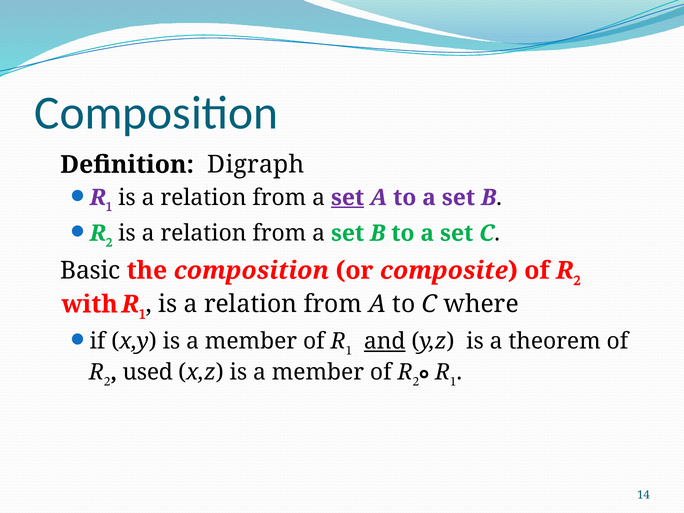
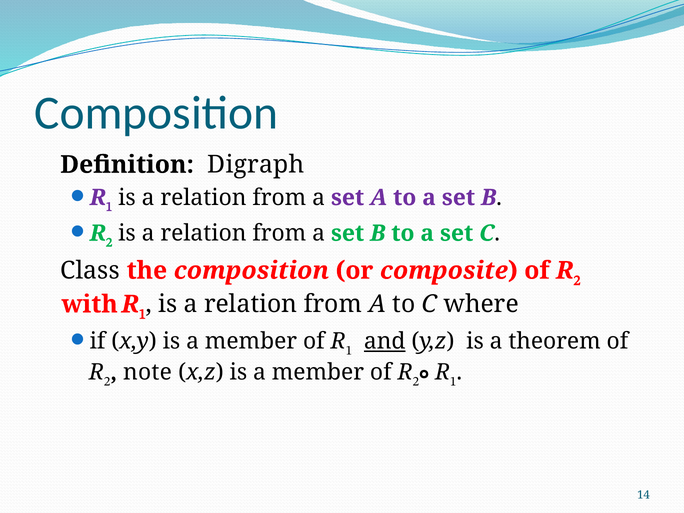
set at (348, 198) underline: present -> none
Basic: Basic -> Class
used: used -> note
